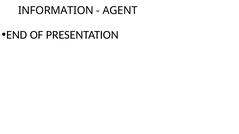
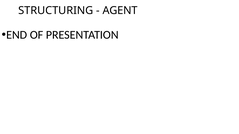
INFORMATION: INFORMATION -> STRUCTURING
